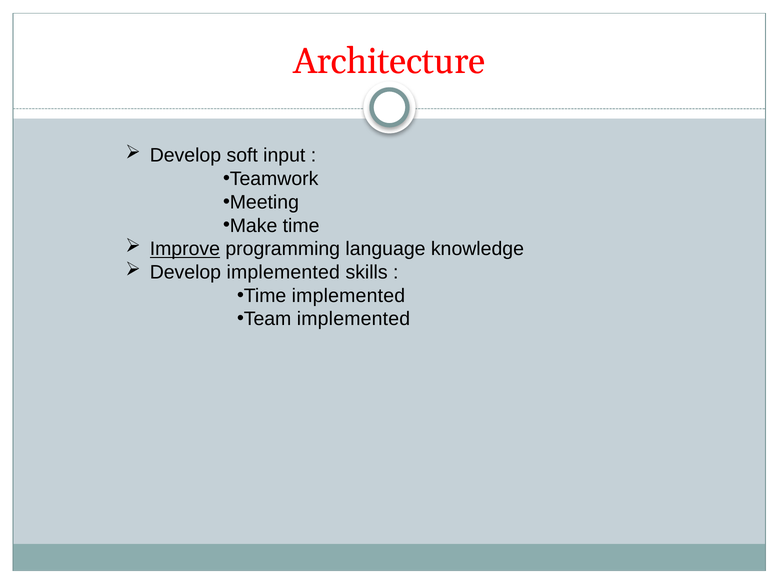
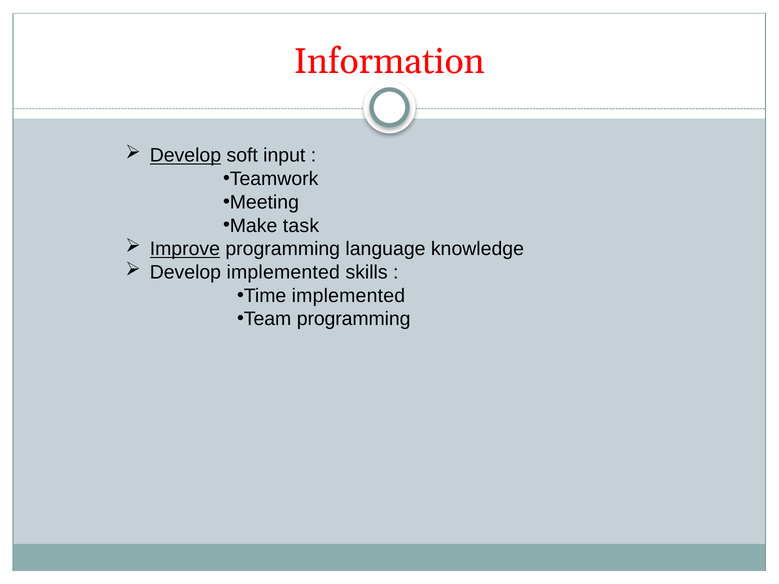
Architecture: Architecture -> Information
Develop at (185, 156) underline: none -> present
Make time: time -> task
Team implemented: implemented -> programming
